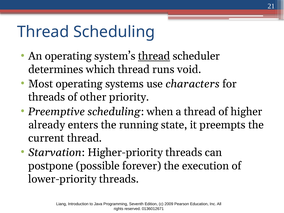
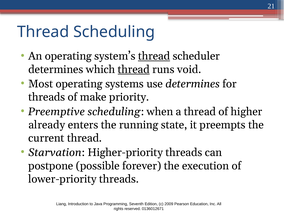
thread at (134, 69) underline: none -> present
use characters: characters -> determines
other: other -> make
